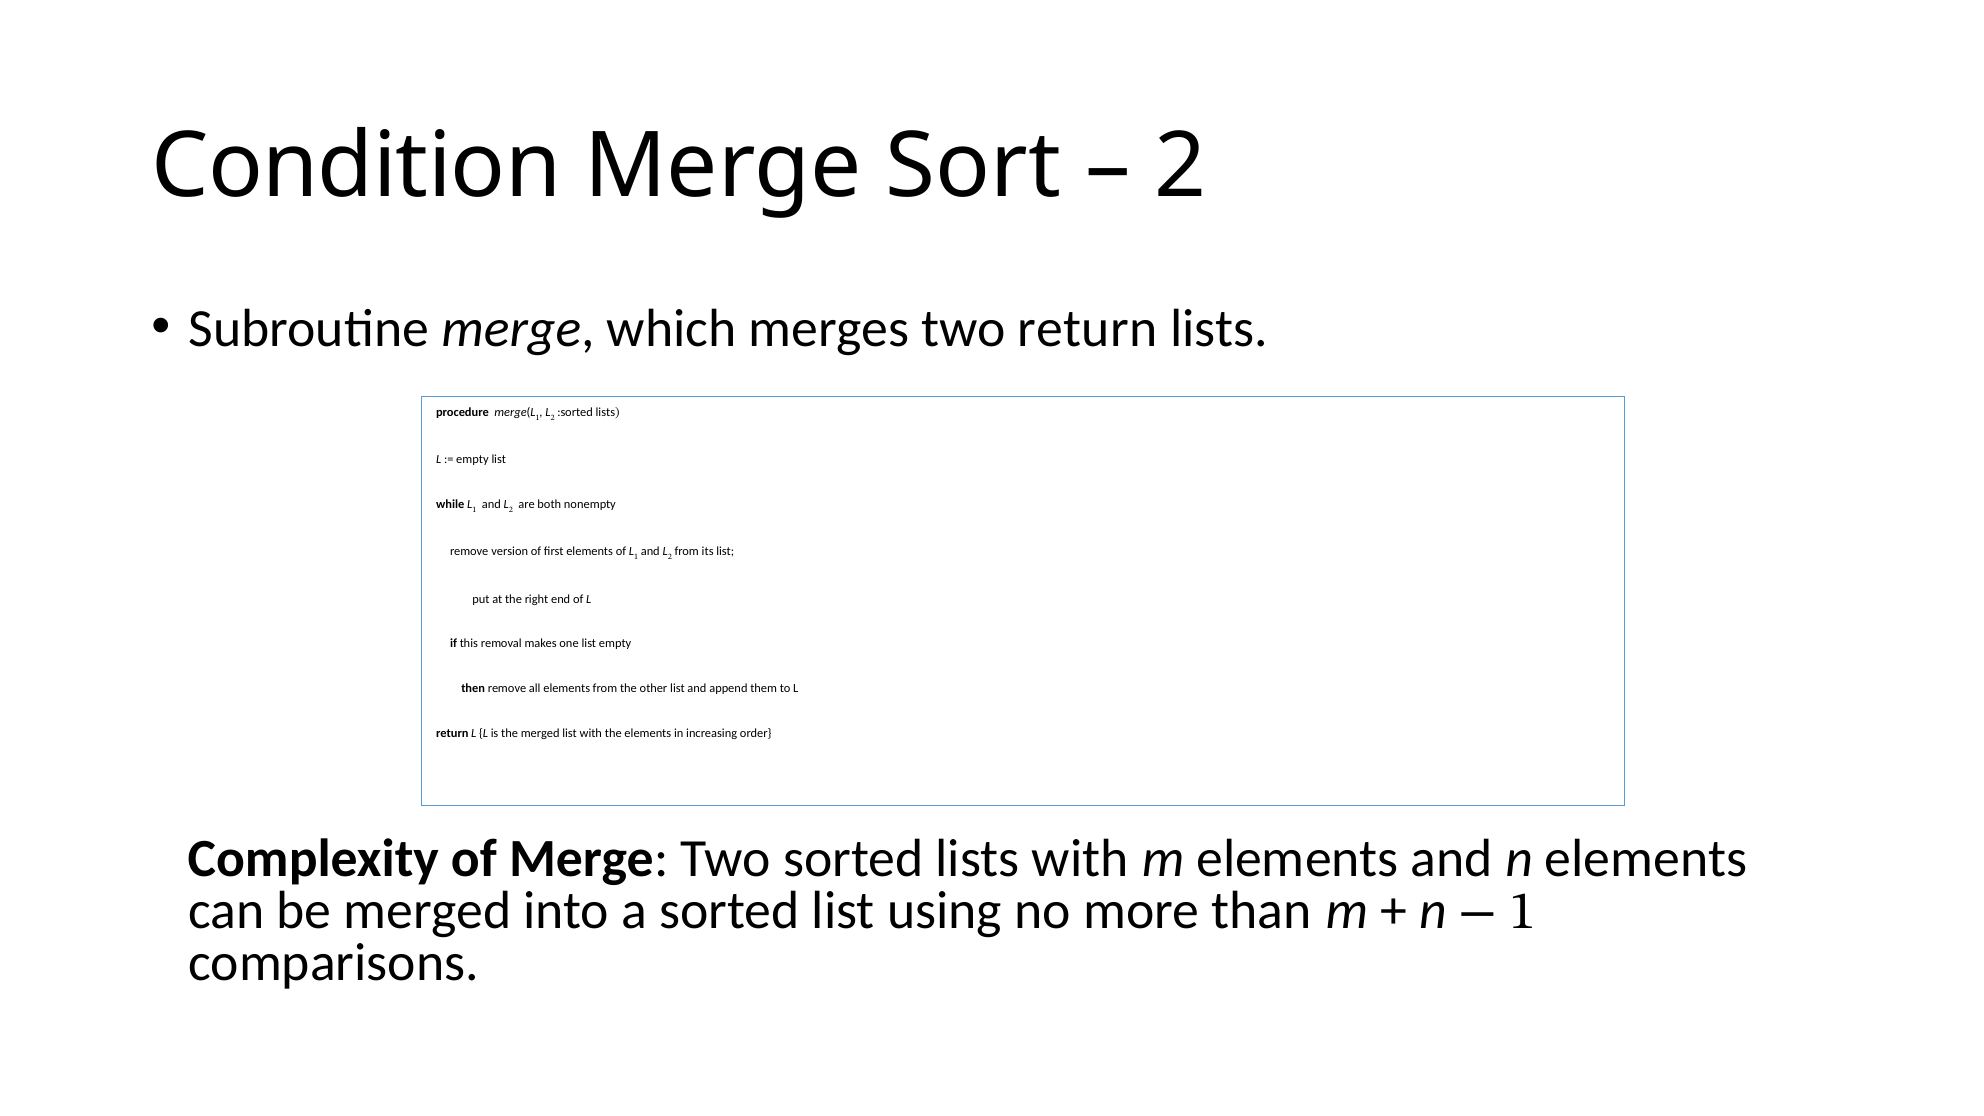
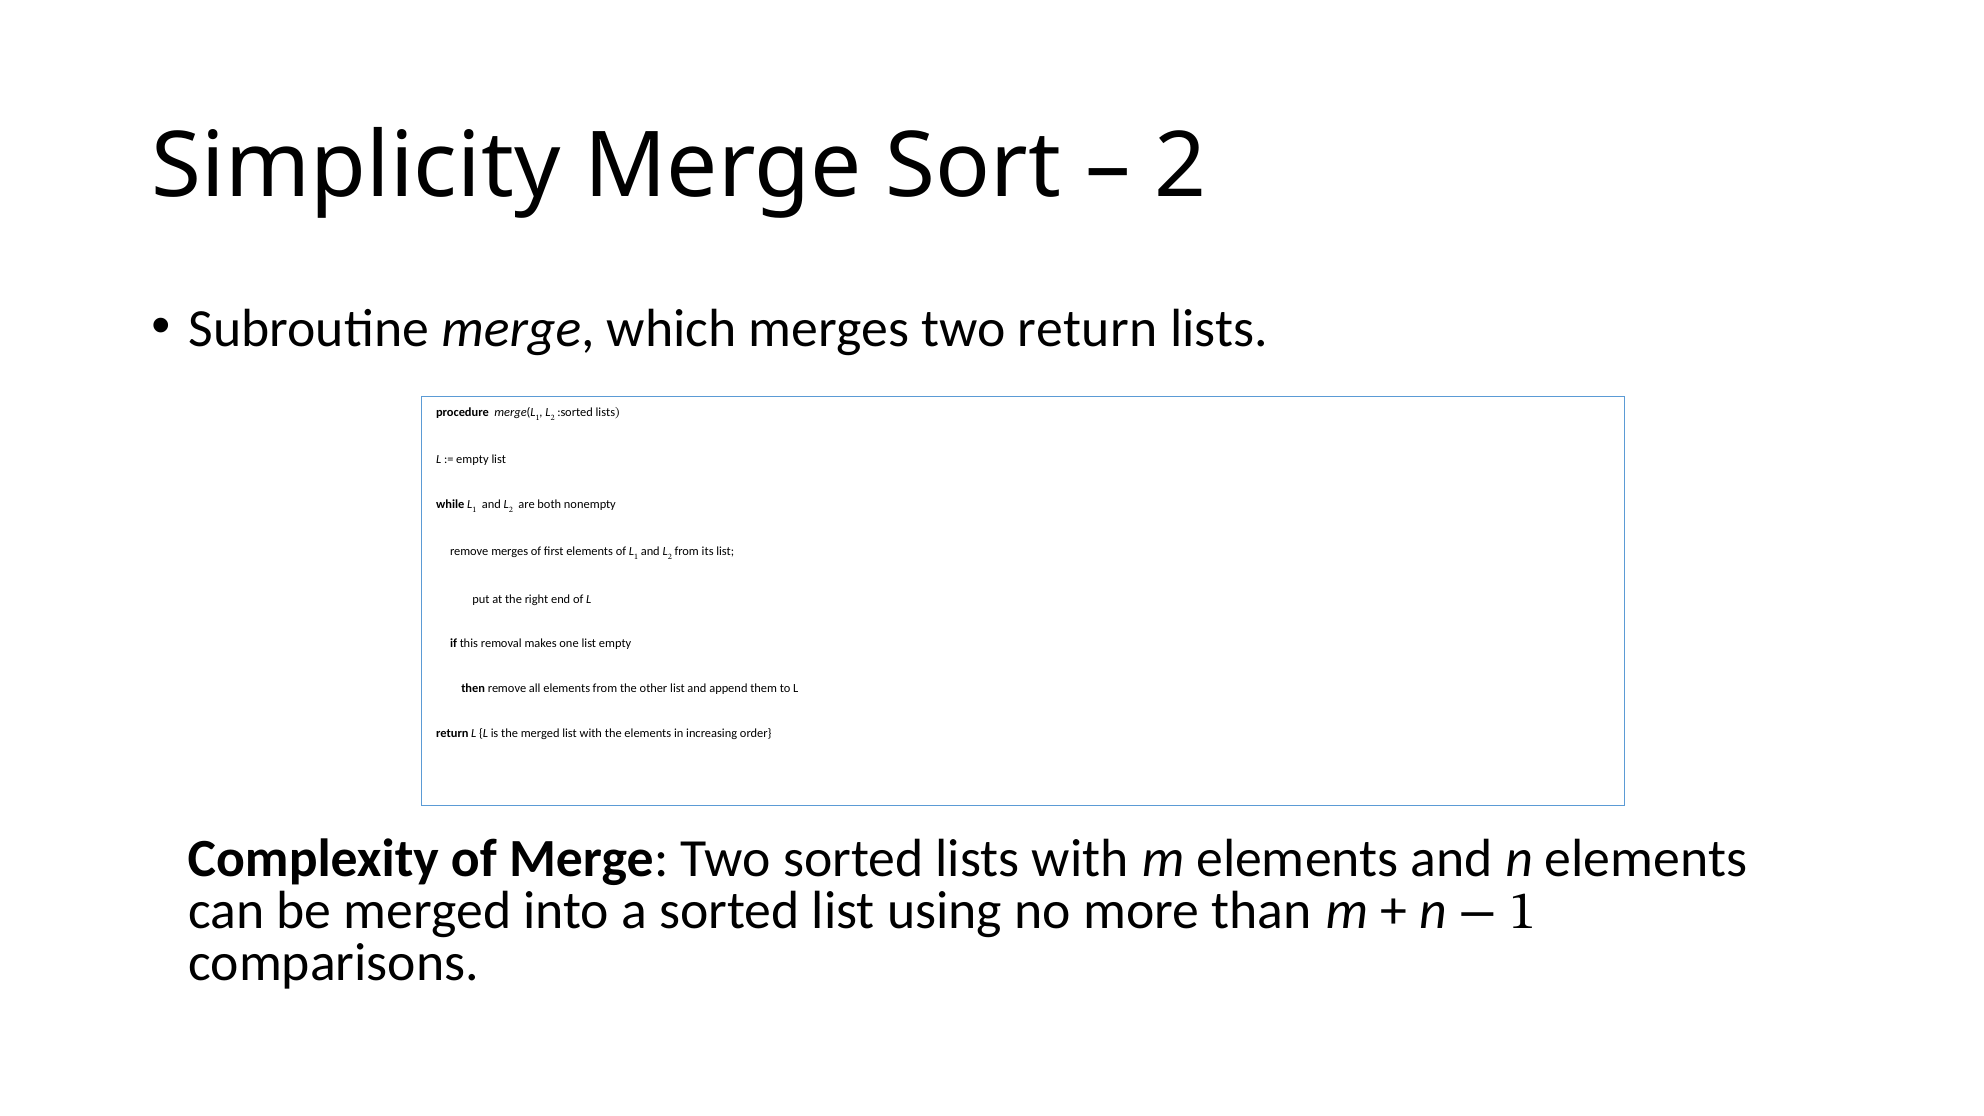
Condition: Condition -> Simplicity
remove version: version -> merges
